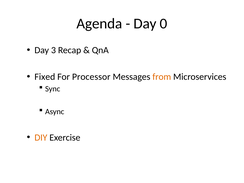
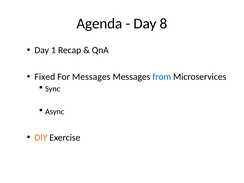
0: 0 -> 8
3: 3 -> 1
For Processor: Processor -> Messages
from colour: orange -> blue
